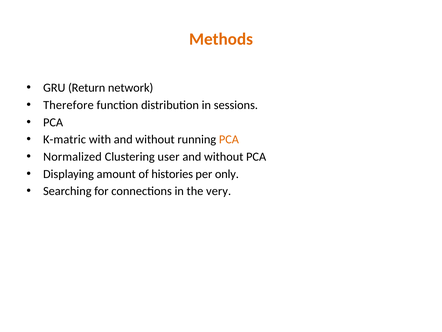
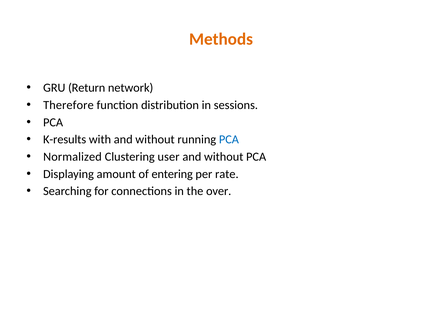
K-matric: K-matric -> K-results
PCA at (229, 139) colour: orange -> blue
histories: histories -> entering
only: only -> rate
very: very -> over
